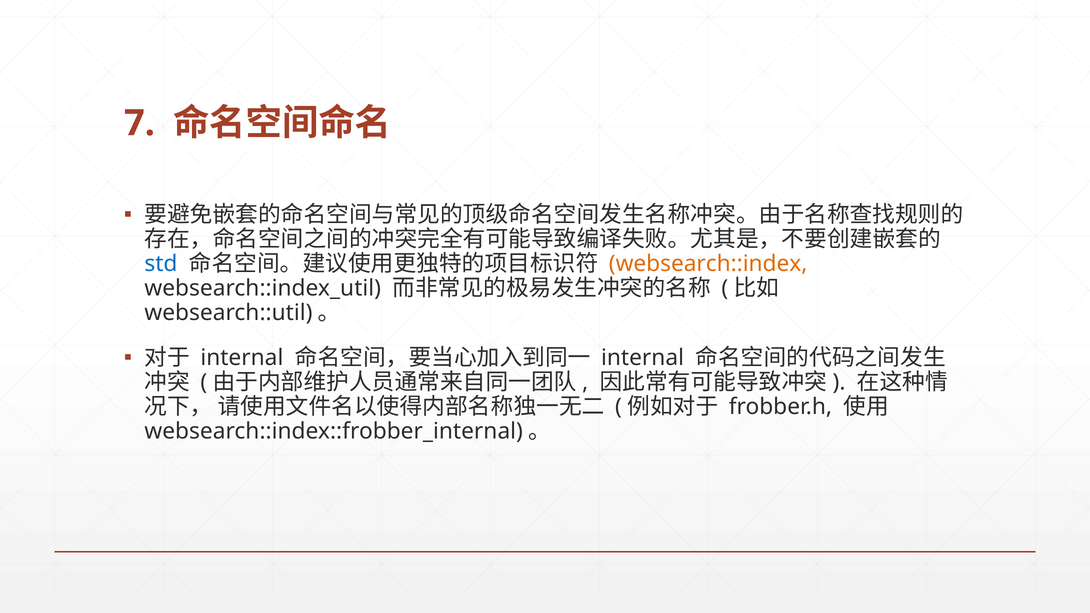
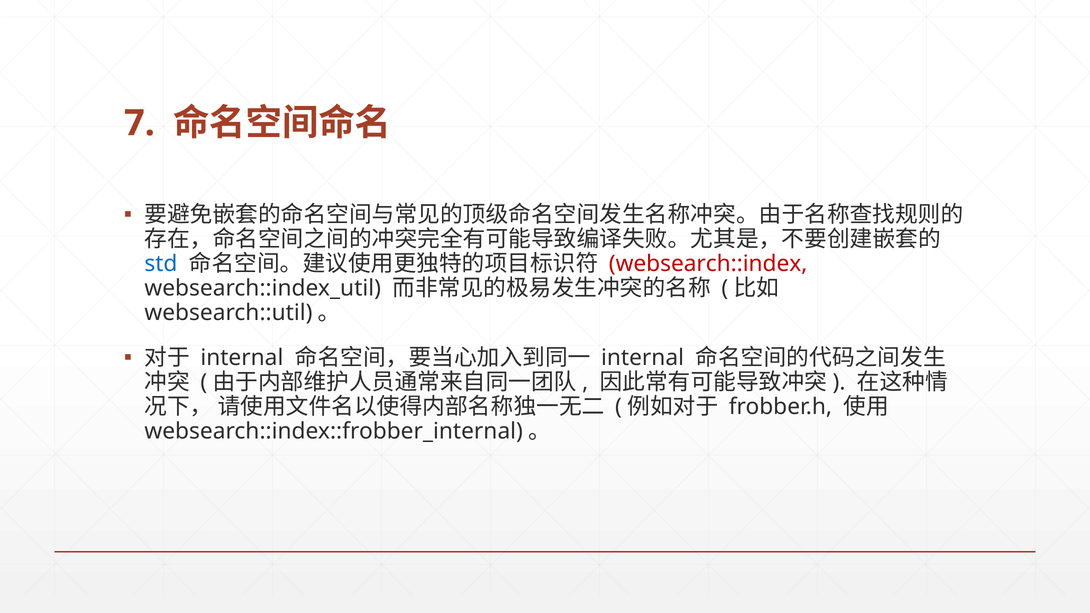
websearch::index colour: orange -> red
